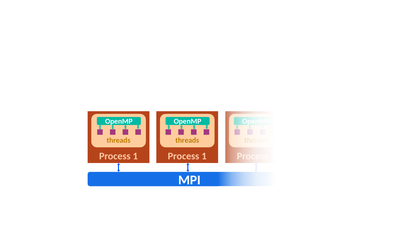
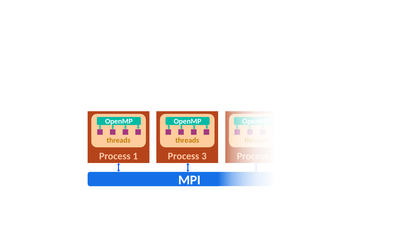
1 at (204, 156): 1 -> 3
